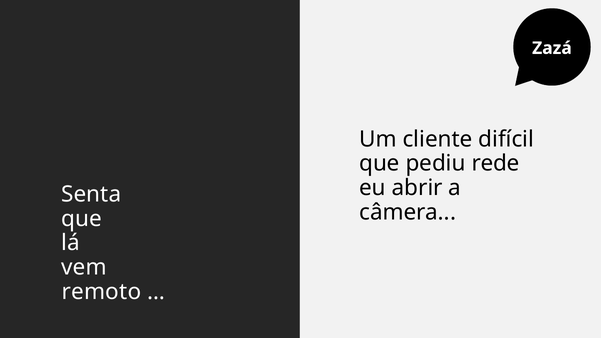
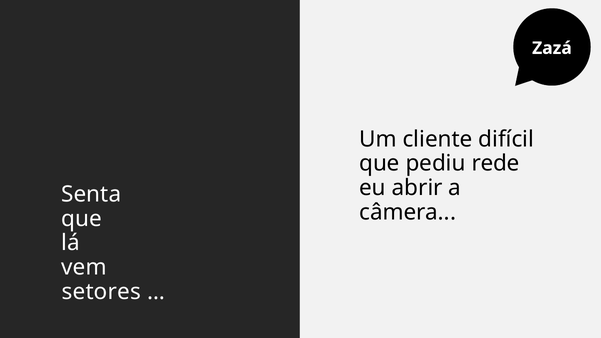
remoto: remoto -> setores
